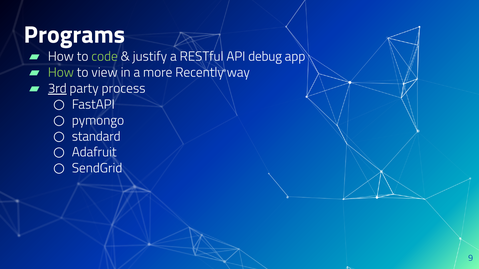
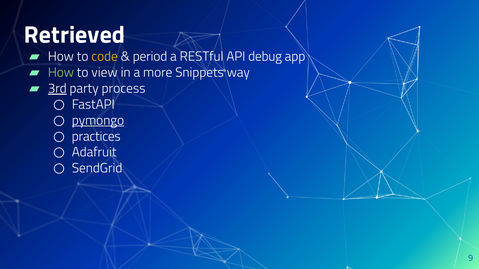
Programs: Programs -> Retrieved
code colour: light green -> yellow
justify: justify -> period
Recently: Recently -> Snippets
pymongo underline: none -> present
standard: standard -> practices
